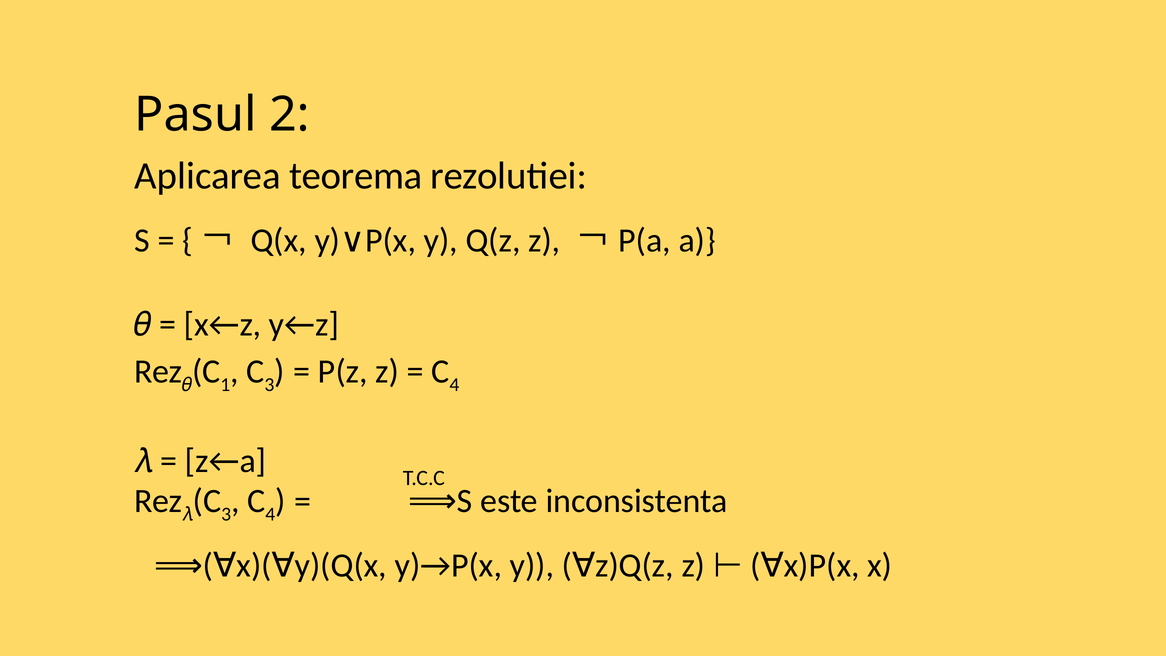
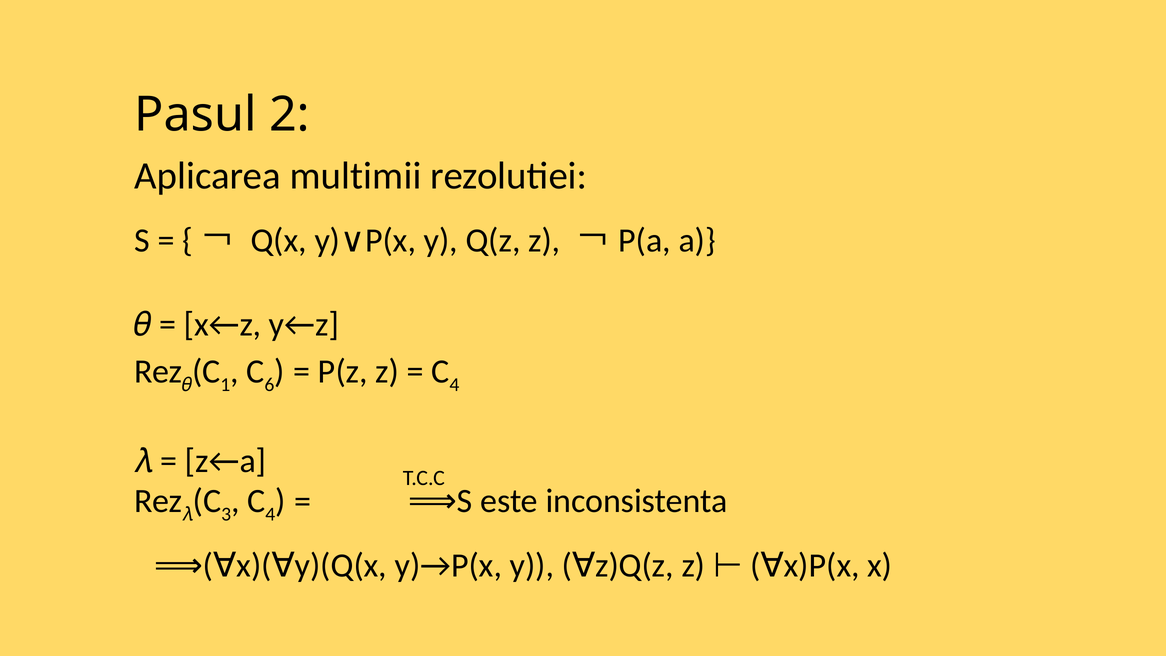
teorema: teorema -> multimii
3 at (269, 385): 3 -> 6
